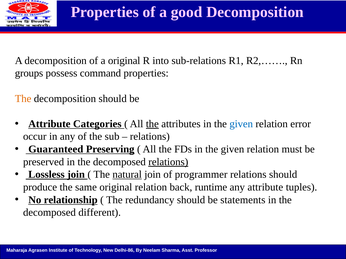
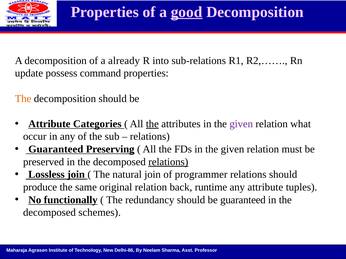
good underline: none -> present
a original: original -> already
groups: groups -> update
given at (241, 124) colour: blue -> purple
error: error -> what
natural underline: present -> none
relationship: relationship -> functionally
be statements: statements -> guaranteed
different: different -> schemes
